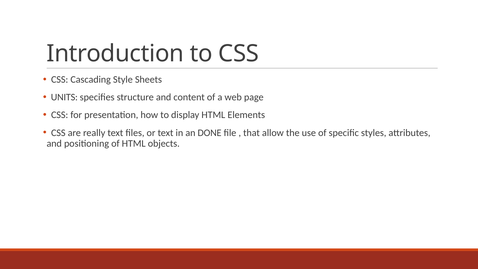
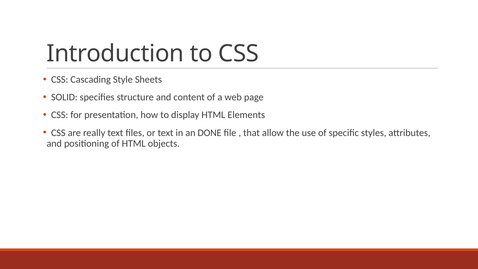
UNITS: UNITS -> SOLID
